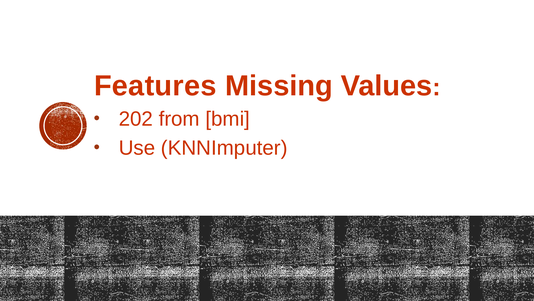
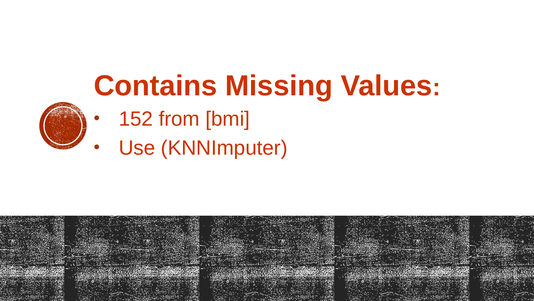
Features: Features -> Contains
202: 202 -> 152
